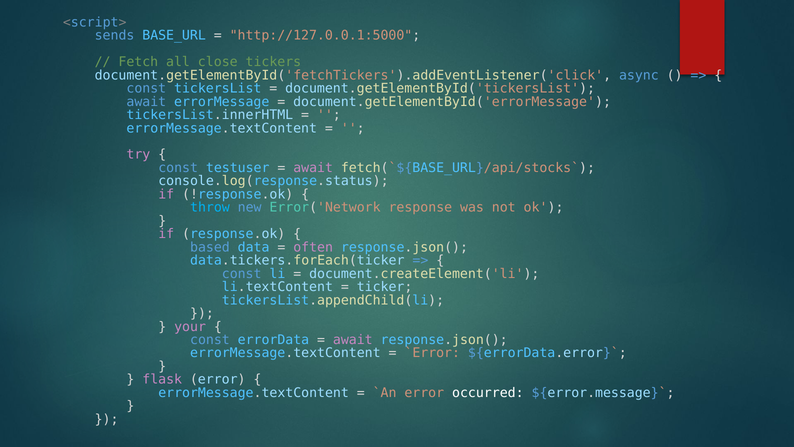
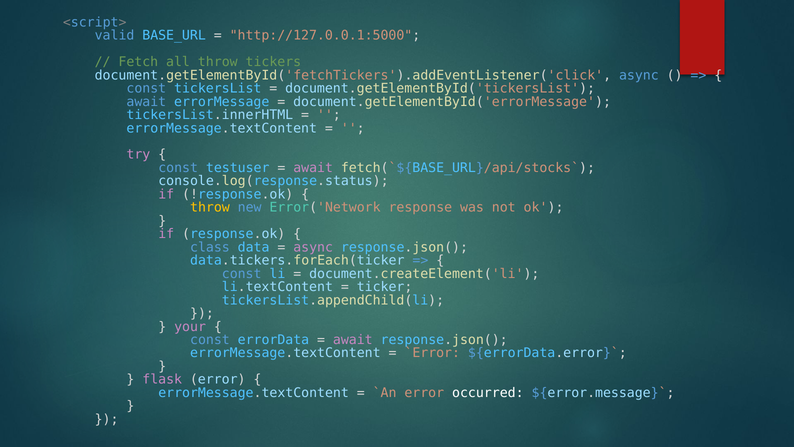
sends: sends -> valid
all close: close -> throw
throw at (210, 207) colour: light blue -> yellow
based: based -> class
often at (313, 247): often -> async
